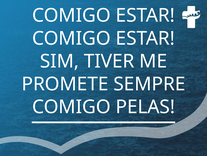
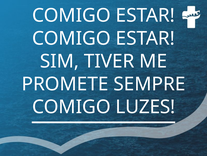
PELAS: PELAS -> LUZES
